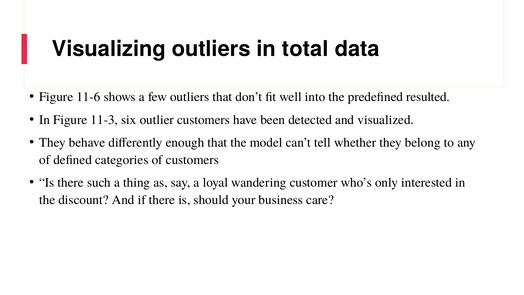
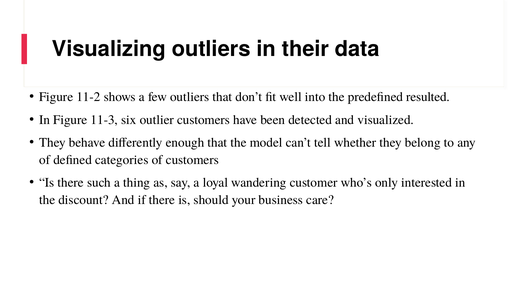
total: total -> their
11-6: 11-6 -> 11-2
